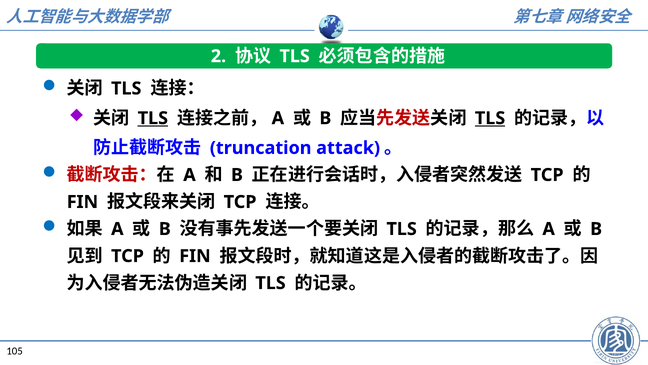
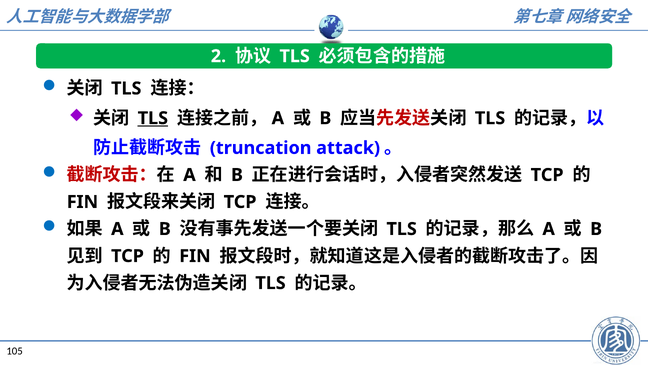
TLS at (490, 118) underline: present -> none
